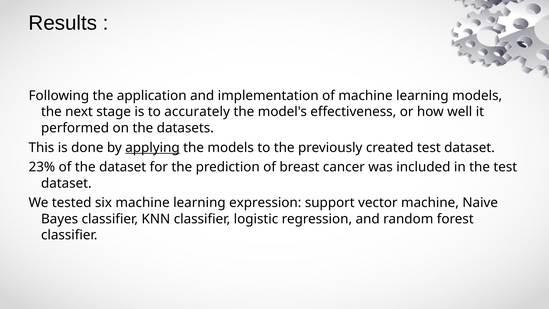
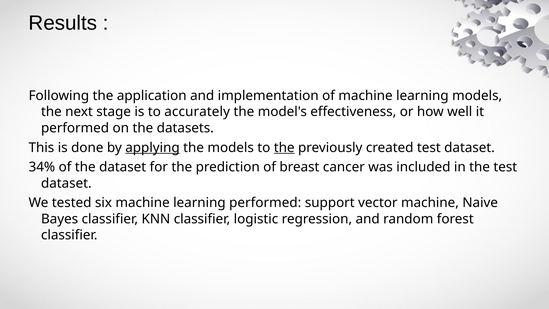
the at (284, 148) underline: none -> present
23%: 23% -> 34%
learning expression: expression -> performed
